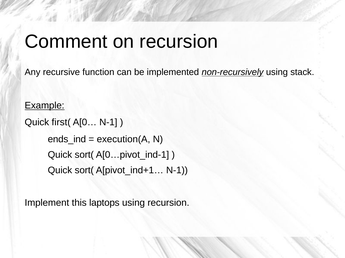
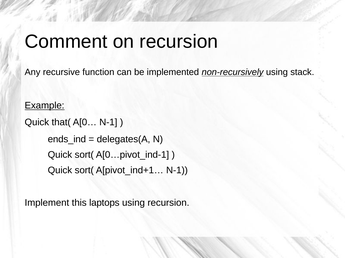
first(: first( -> that(
execution(A: execution(A -> delegates(A
